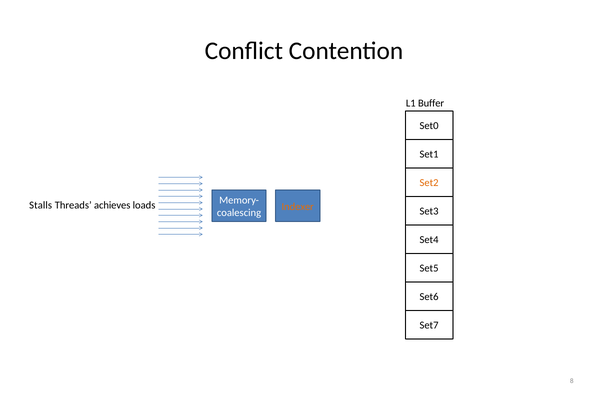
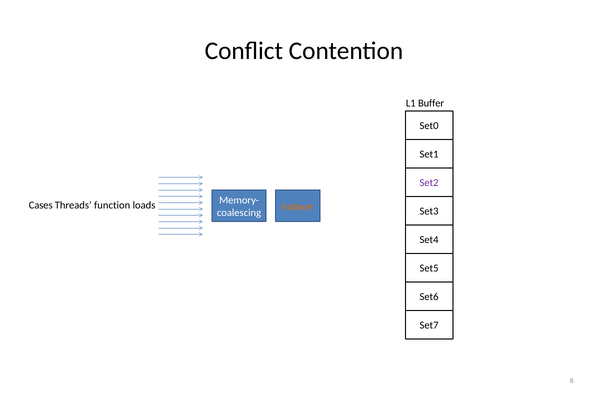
Set2 colour: orange -> purple
Stalls: Stalls -> Cases
achieves: achieves -> function
